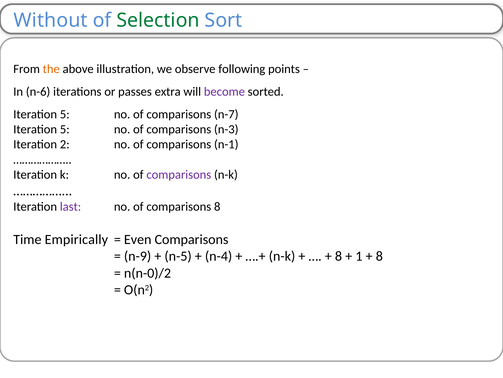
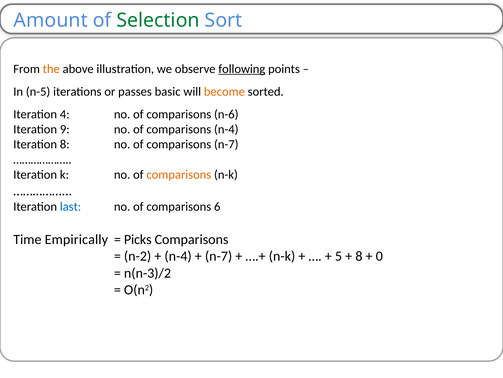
Without: Without -> Amount
following underline: none -> present
n-6: n-6 -> n-5
extra: extra -> basic
become colour: purple -> orange
5 at (65, 114): 5 -> 4
n-7: n-7 -> n-6
5 at (65, 129): 5 -> 9
comparisons n-3: n-3 -> n-4
Iteration 2: 2 -> 8
comparisons n-1: n-1 -> n-7
comparisons at (179, 174) colour: purple -> orange
last colour: purple -> blue
comparisons 8: 8 -> 6
Even: Even -> Picks
n-9: n-9 -> n-2
n-5 at (178, 256): n-5 -> n-4
n-4 at (219, 256): n-4 -> n-7
8 at (339, 256): 8 -> 5
1 at (359, 256): 1 -> 8
8 at (379, 256): 8 -> 0
n(n-0)/2: n(n-0)/2 -> n(n-3)/2
